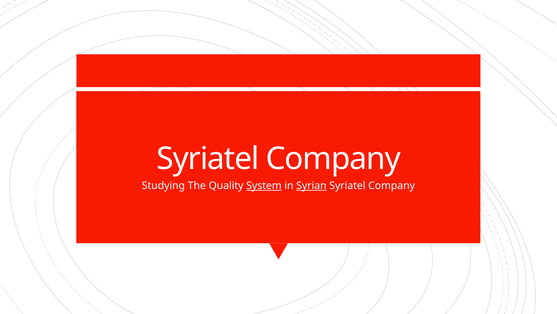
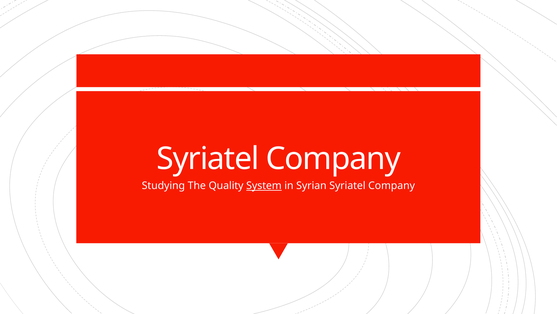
Syrian underline: present -> none
